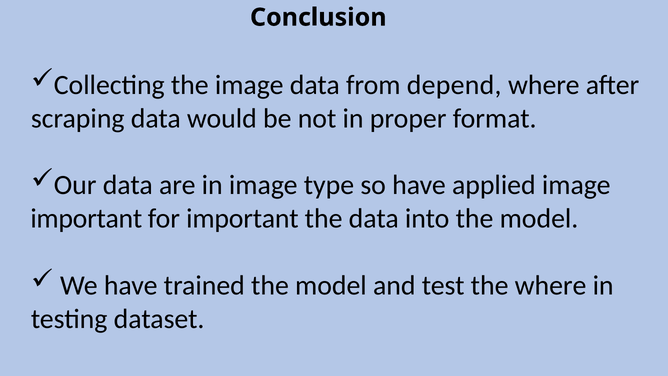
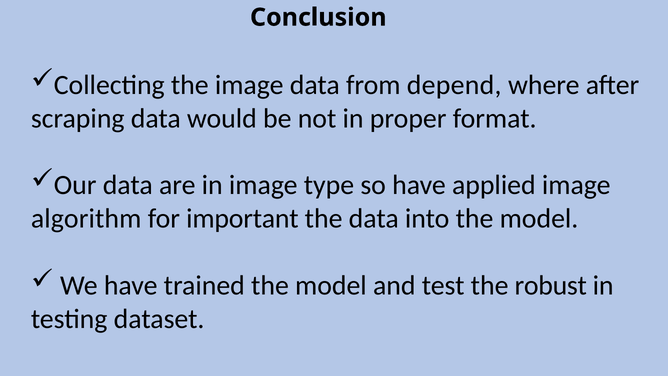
important at (86, 218): important -> algorithm
the where: where -> robust
